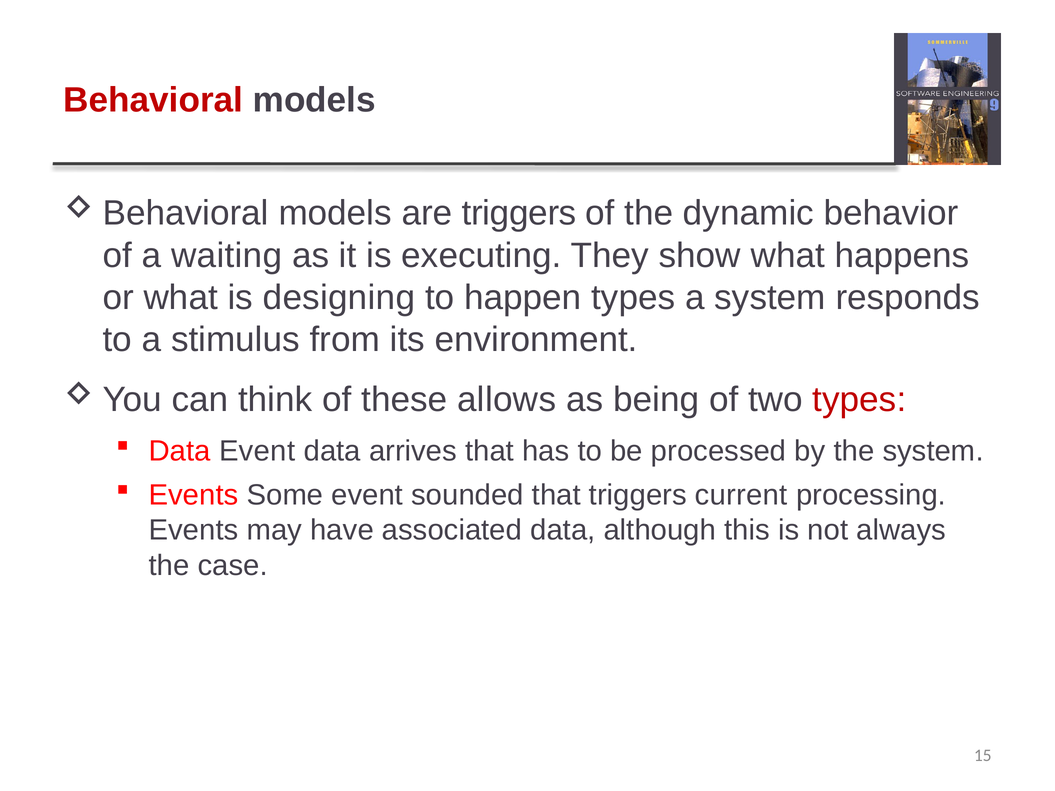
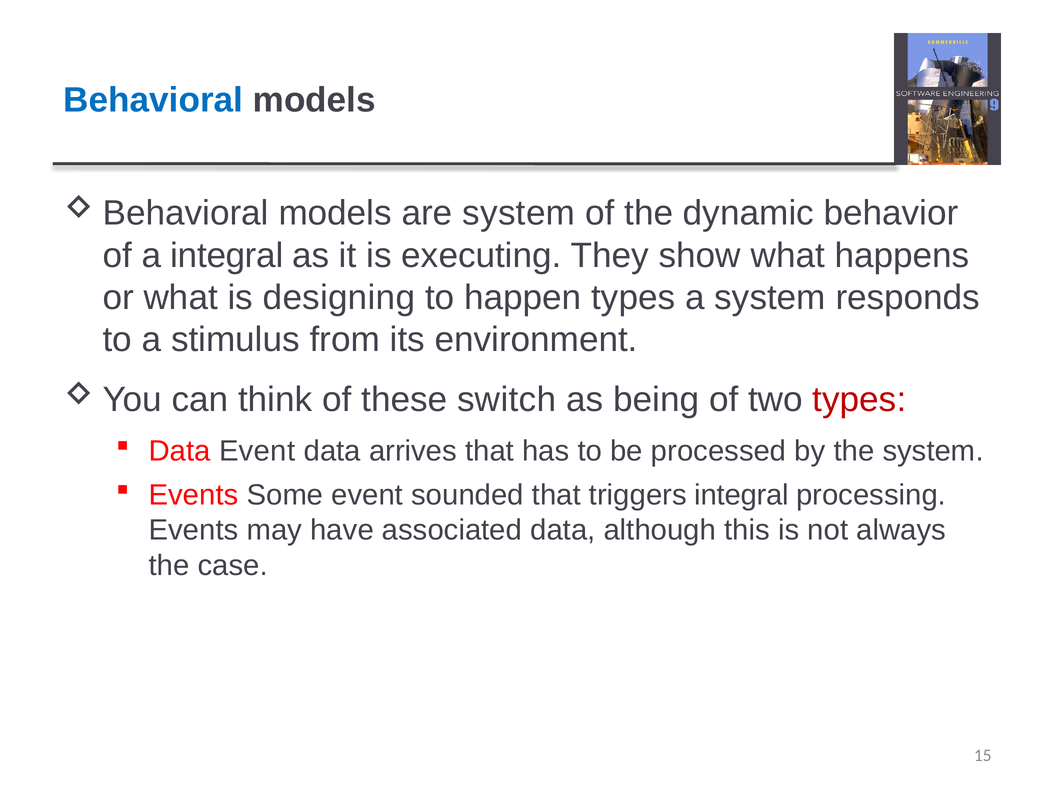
Behavioral colour: red -> blue
are triggers: triggers -> system
a waiting: waiting -> integral
allows: allows -> switch
triggers current: current -> integral
